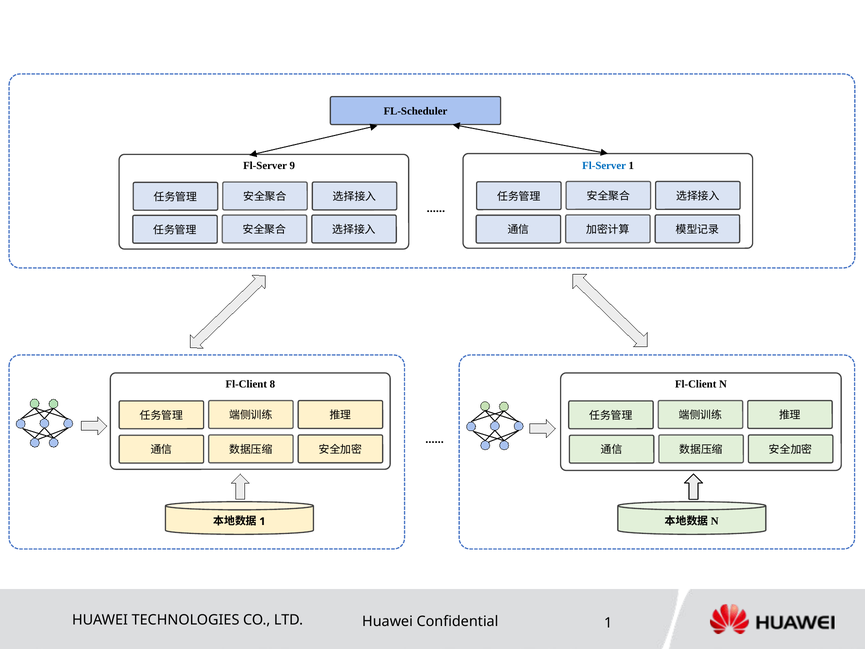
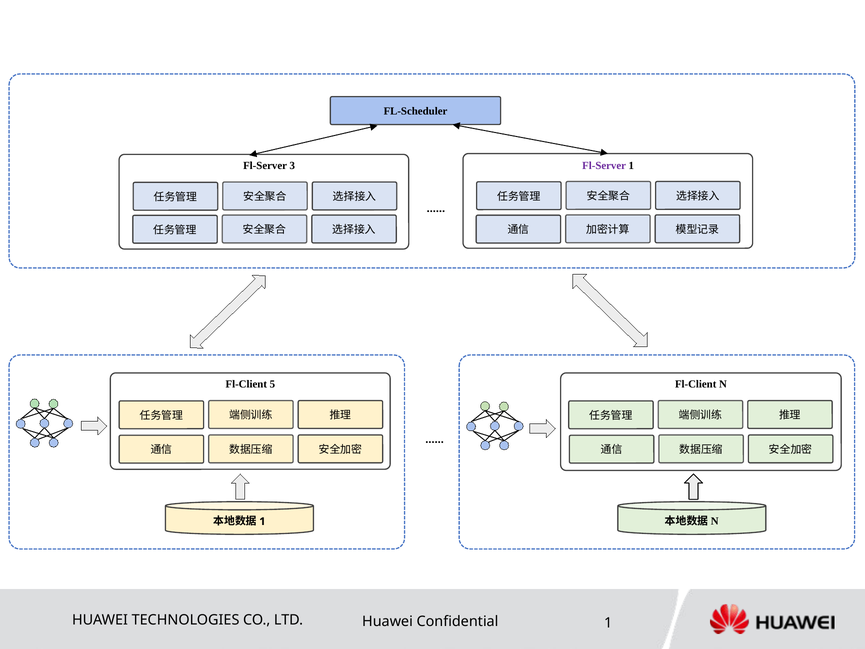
9: 9 -> 3
Fl-Server at (604, 166) colour: blue -> purple
8: 8 -> 5
